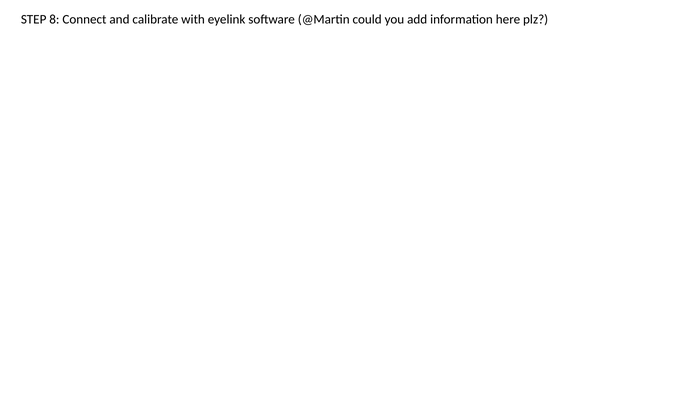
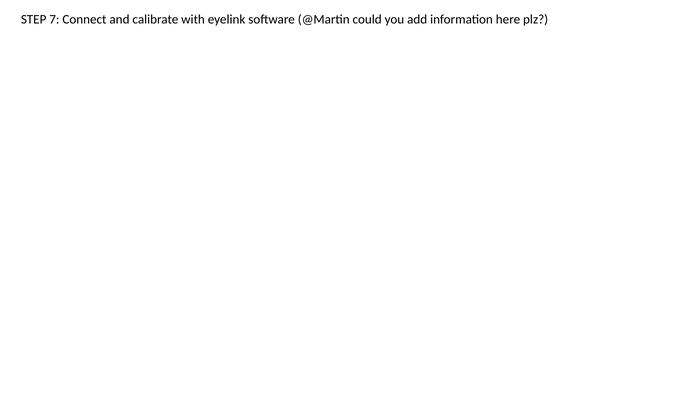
8: 8 -> 7
